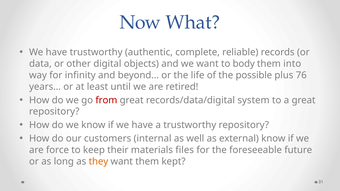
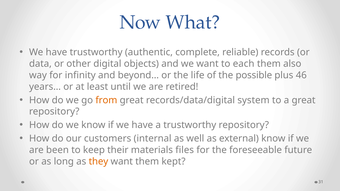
body: body -> each
into: into -> also
76: 76 -> 46
from colour: red -> orange
force: force -> been
